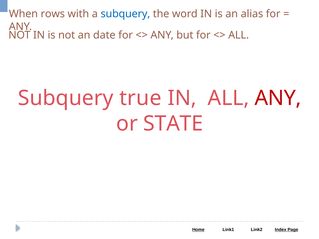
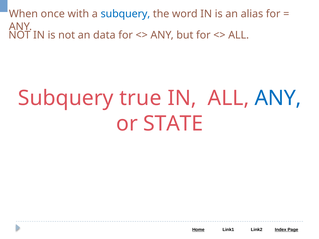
rows: rows -> once
date: date -> data
ANY at (278, 98) colour: red -> blue
